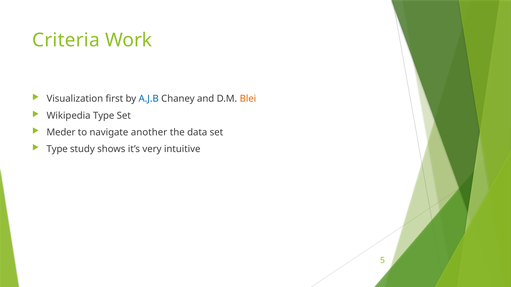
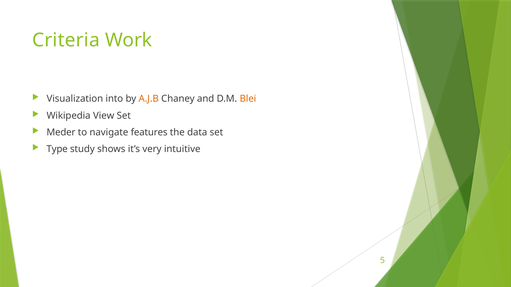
first: first -> into
A.J.B colour: blue -> orange
Wikipedia Type: Type -> View
another: another -> features
